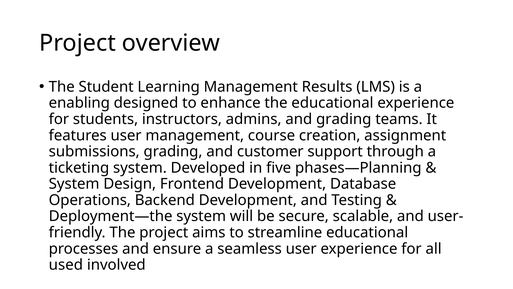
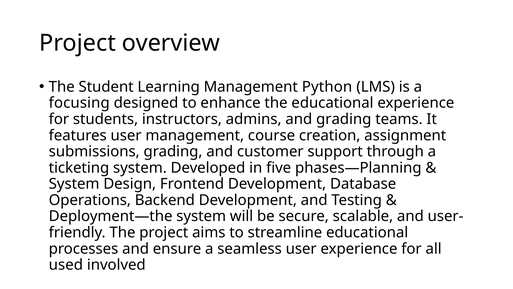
Results: Results -> Python
enabling: enabling -> focusing
